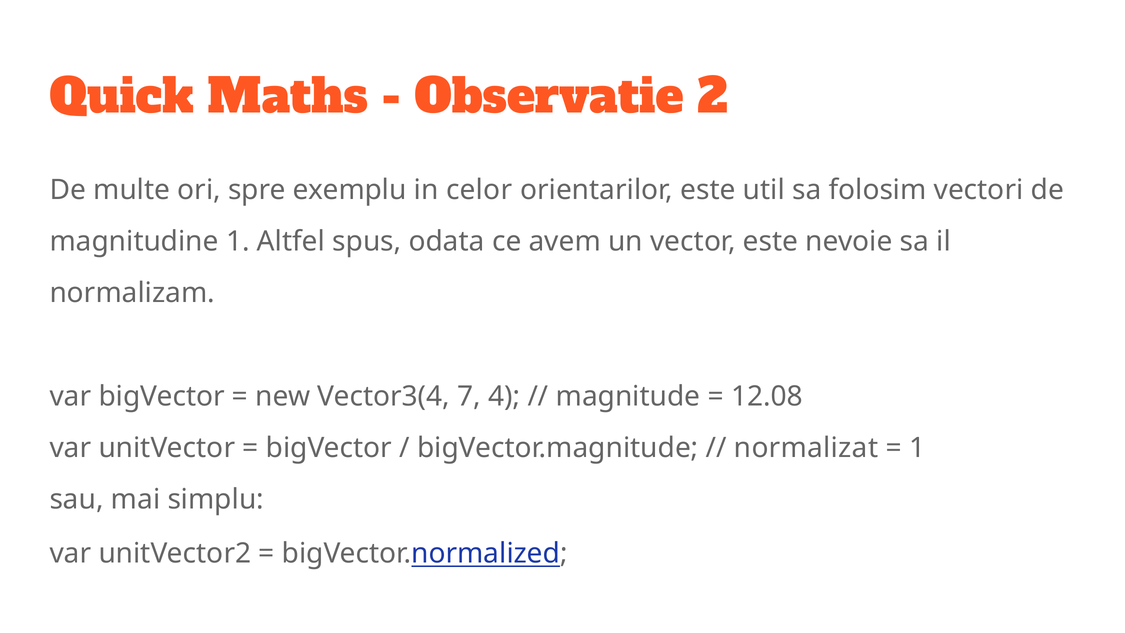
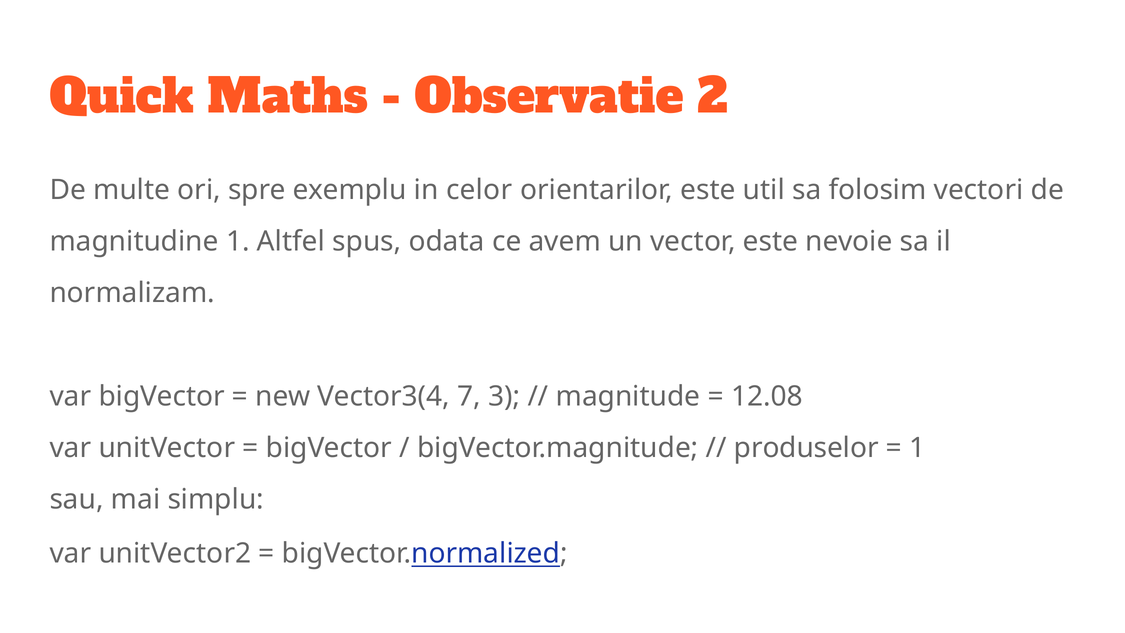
4: 4 -> 3
normalizat: normalizat -> produselor
